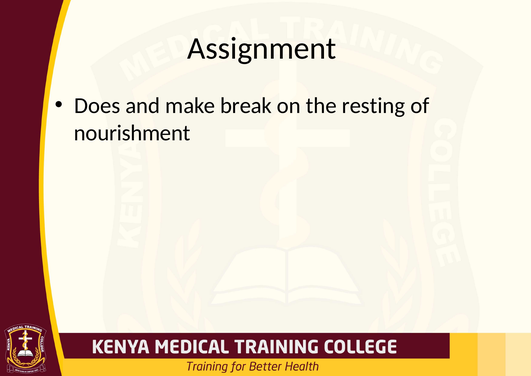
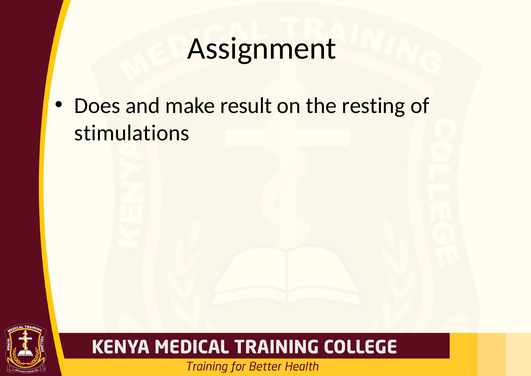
break: break -> result
nourishment: nourishment -> stimulations
